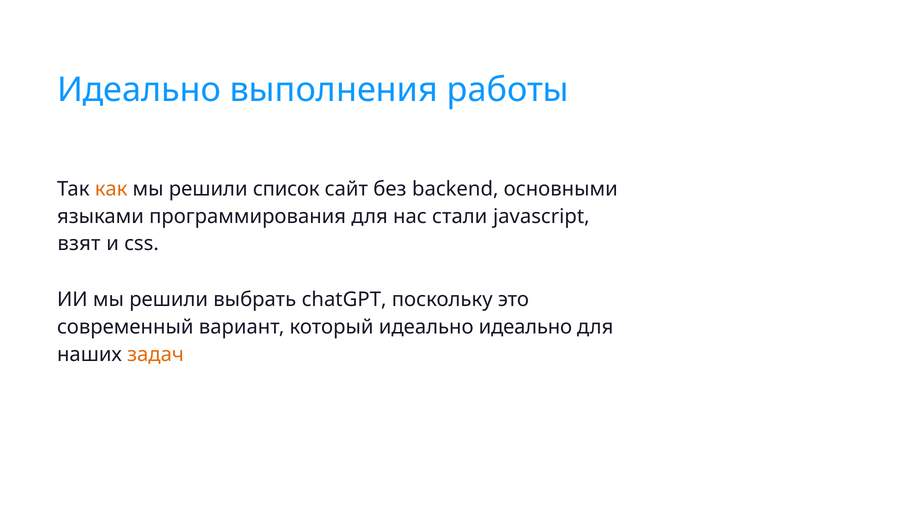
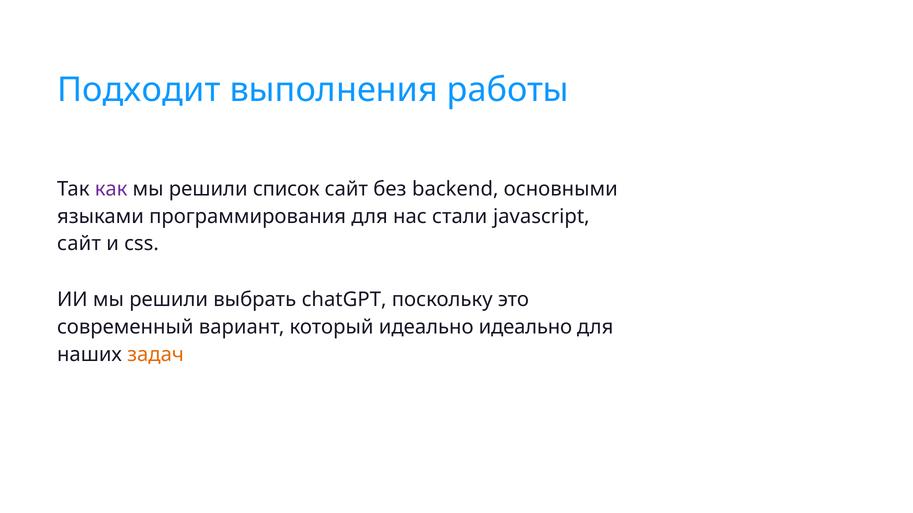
Идеально at (139, 90): Идеально -> Подходит
как colour: orange -> purple
взят at (79, 244): взят -> сайт
